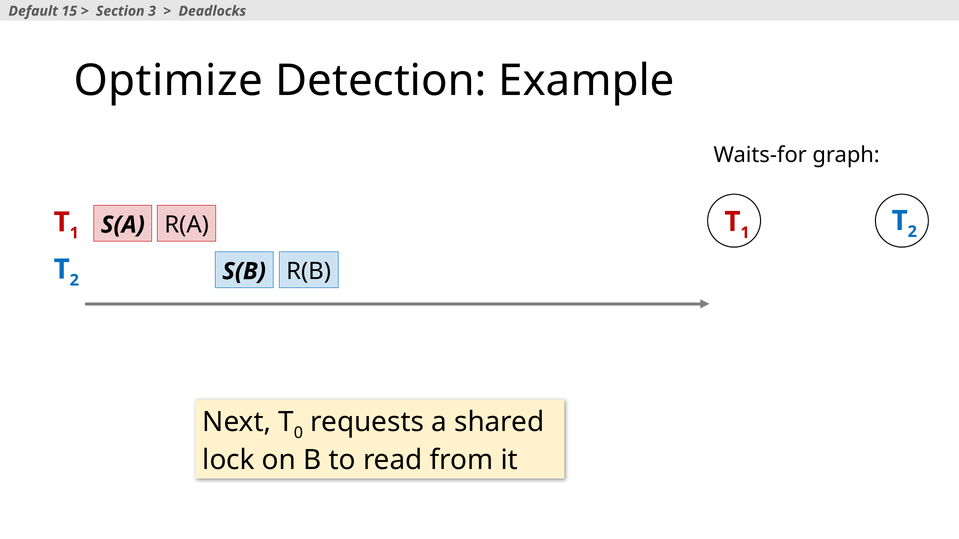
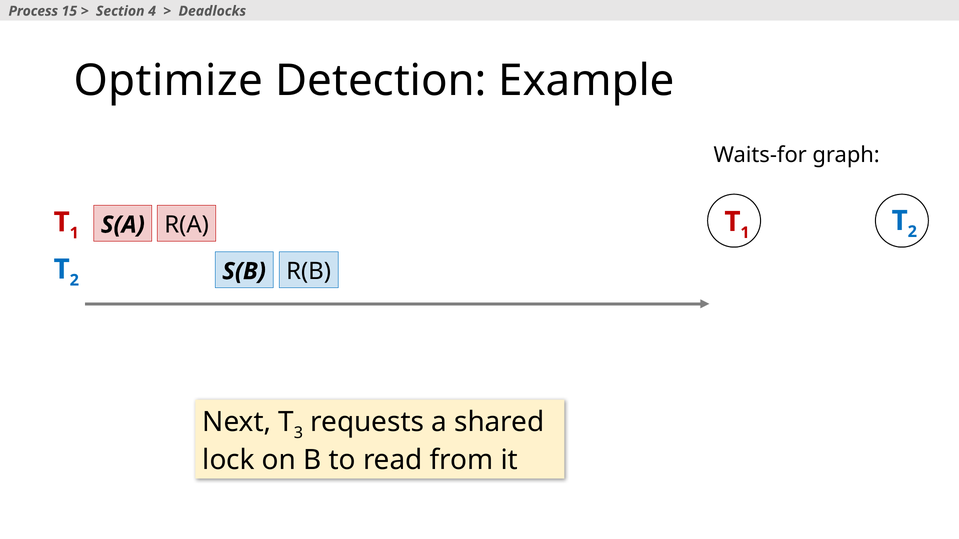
Default: Default -> Process
3: 3 -> 4
0: 0 -> 3
